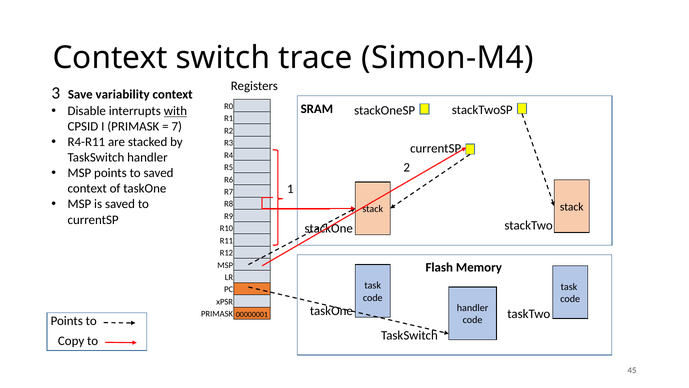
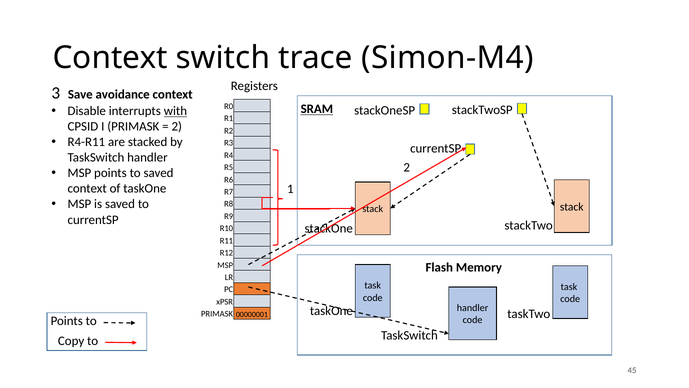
variability: variability -> avoidance
SRAM underline: none -> present
7 at (177, 126): 7 -> 2
